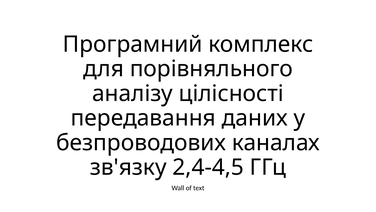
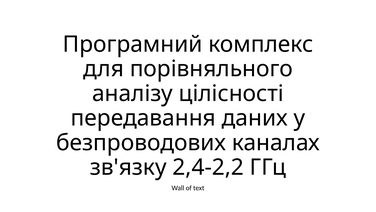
2,4-4,5: 2,4-4,5 -> 2,4-2,2
